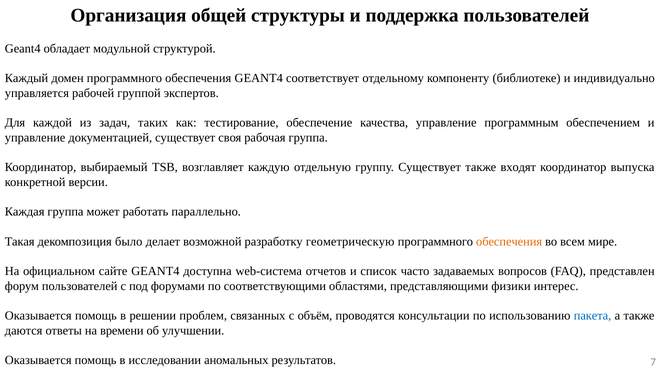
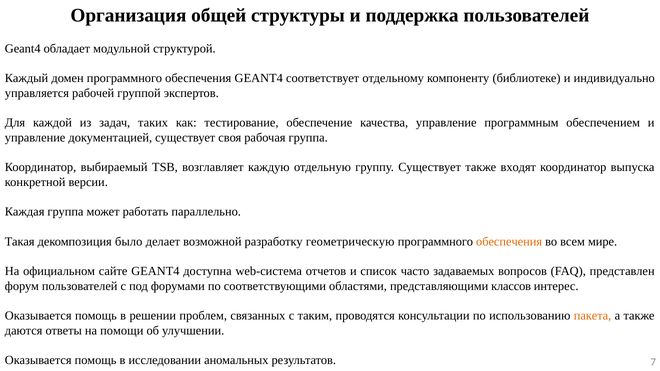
физики: физики -> классов
объём: объём -> таким
пакета colour: blue -> orange
времени: времени -> помощи
